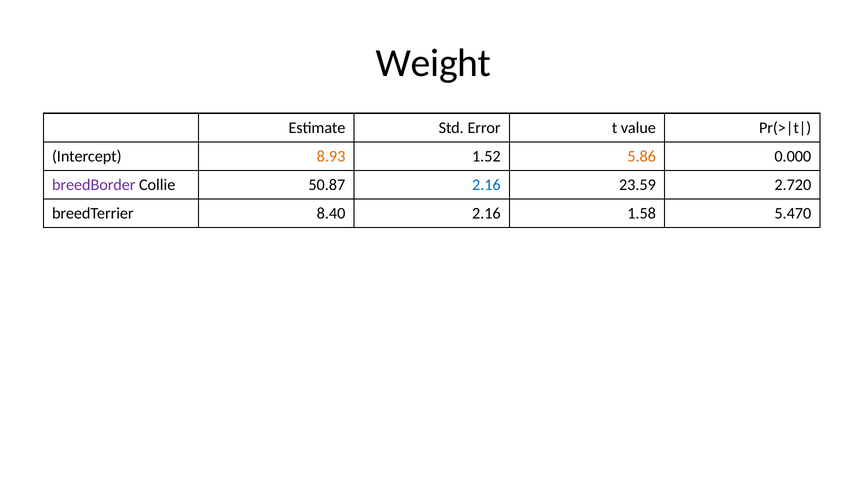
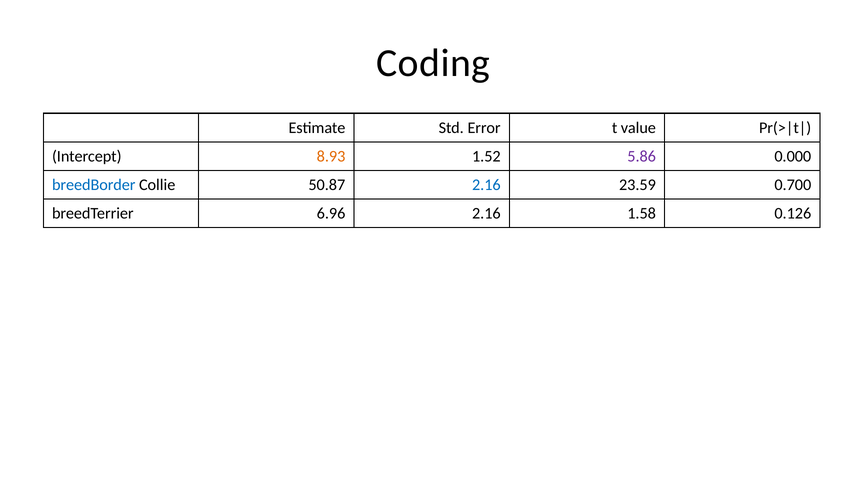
Weight: Weight -> Coding
5.86 colour: orange -> purple
breedBorder colour: purple -> blue
2.720: 2.720 -> 0.700
8.40: 8.40 -> 6.96
5.470: 5.470 -> 0.126
